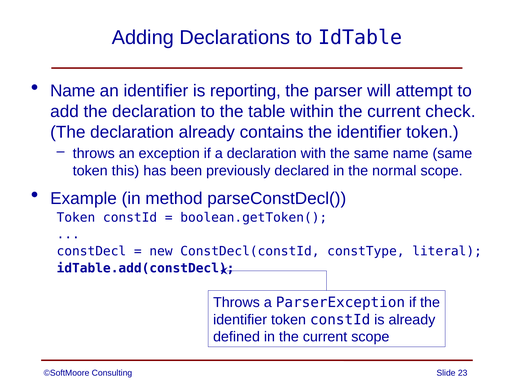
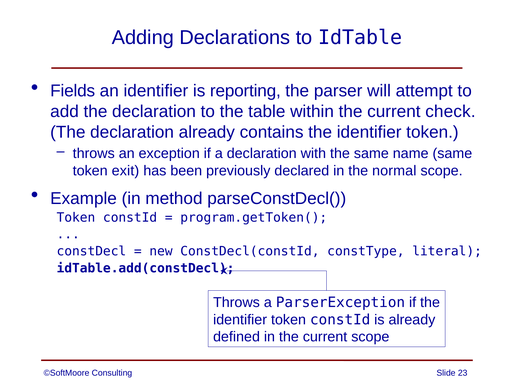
Name at (73, 91): Name -> Fields
this: this -> exit
boolean.getToken(: boolean.getToken( -> program.getToken(
